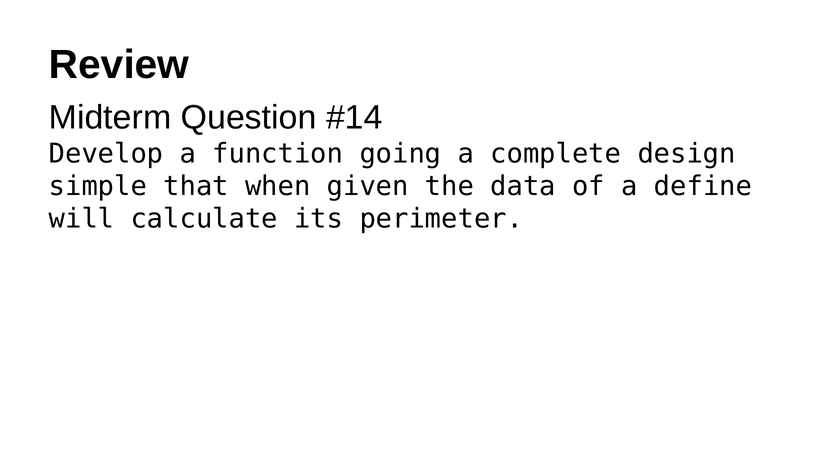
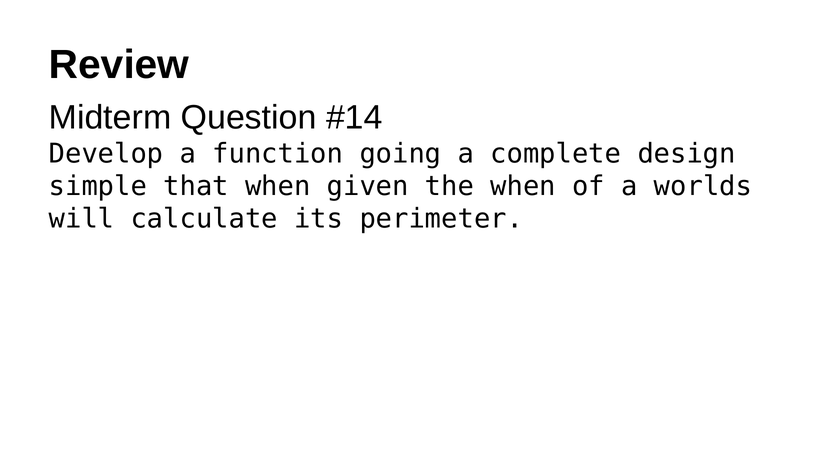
the data: data -> when
define: define -> worlds
